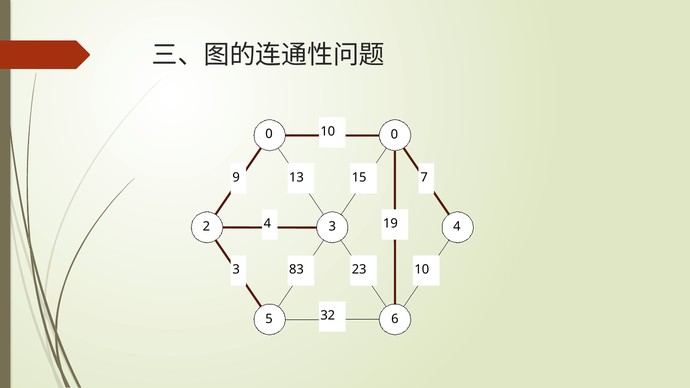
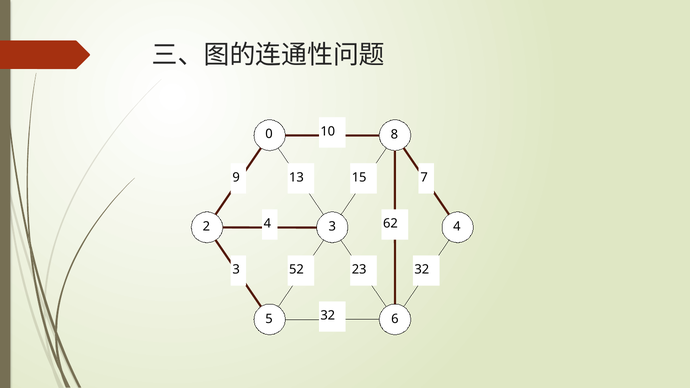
0 0: 0 -> 8
19: 19 -> 62
83: 83 -> 52
23 10: 10 -> 32
